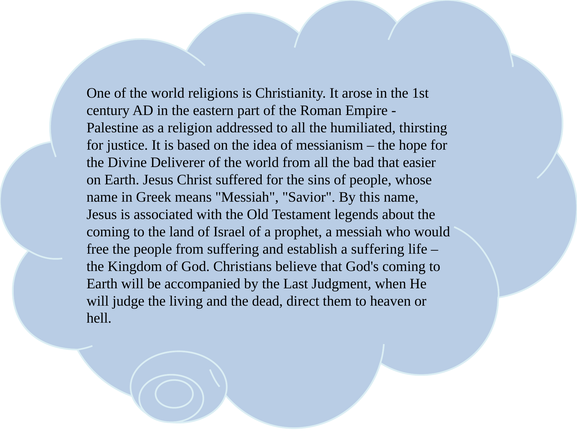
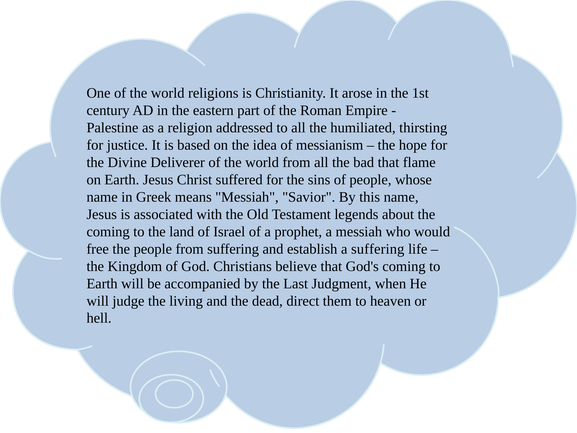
easier: easier -> flame
